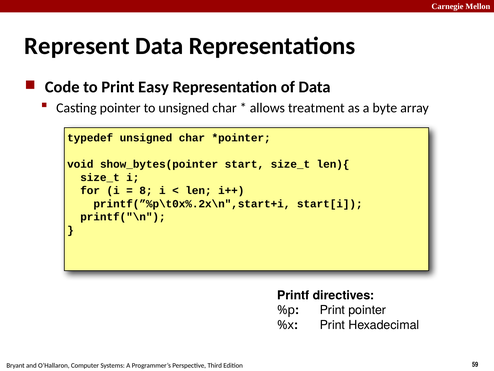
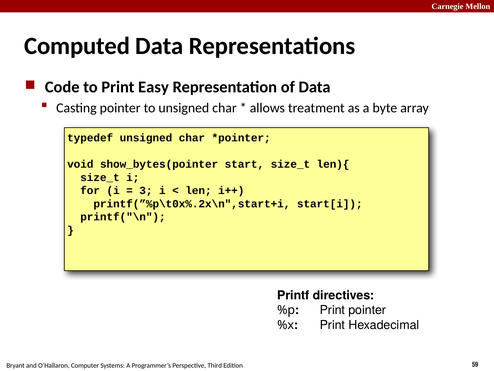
Represent: Represent -> Computed
8: 8 -> 3
